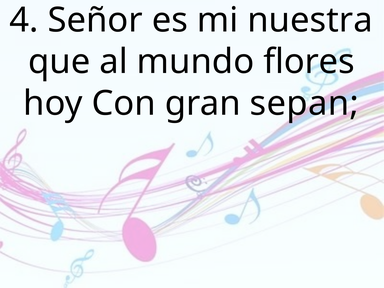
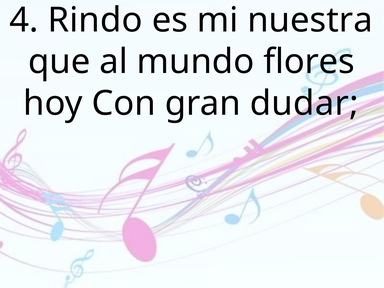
Señor: Señor -> Rindo
sepan: sepan -> dudar
